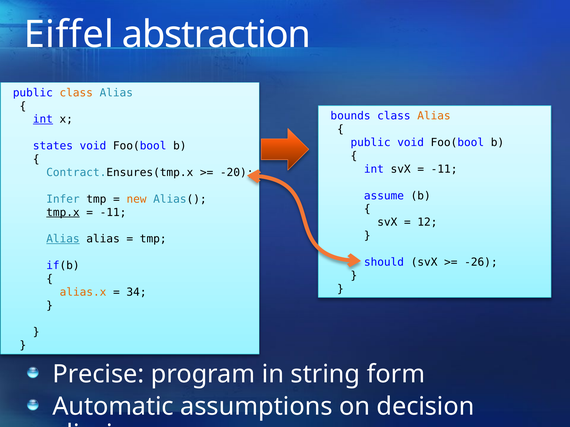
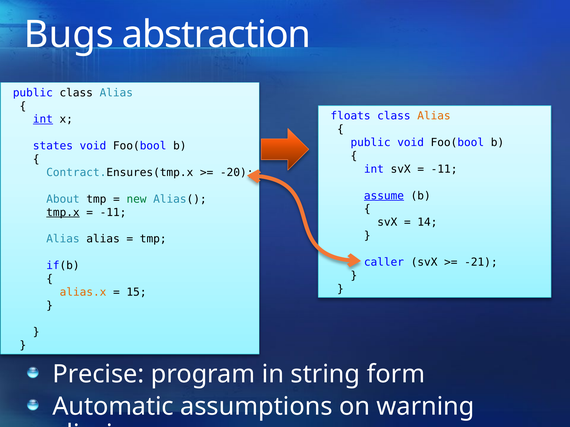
Eiffel: Eiffel -> Bugs
class at (76, 93) colour: orange -> black
bounds: bounds -> floats
assume underline: none -> present
Infer: Infer -> About
new colour: orange -> green
12: 12 -> 14
Alias at (63, 239) underline: present -> none
should: should -> caller
-26: -26 -> -21
34: 34 -> 15
decision: decision -> warning
